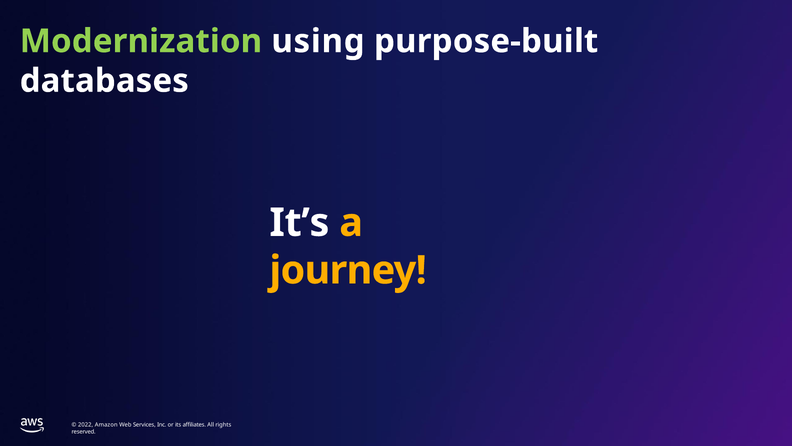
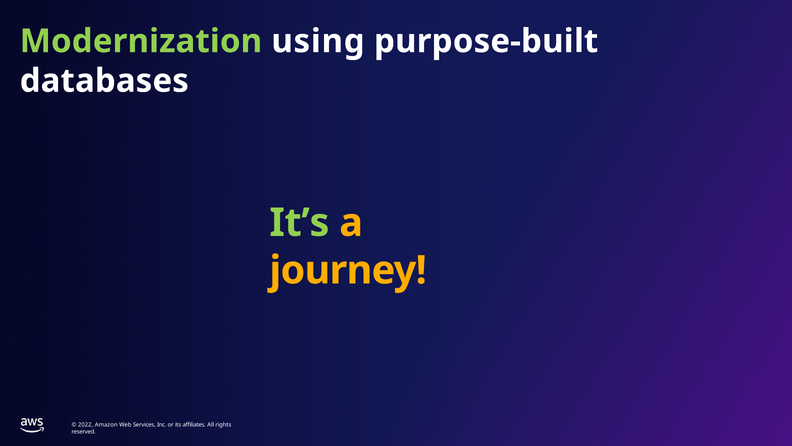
It’s colour: white -> light green
